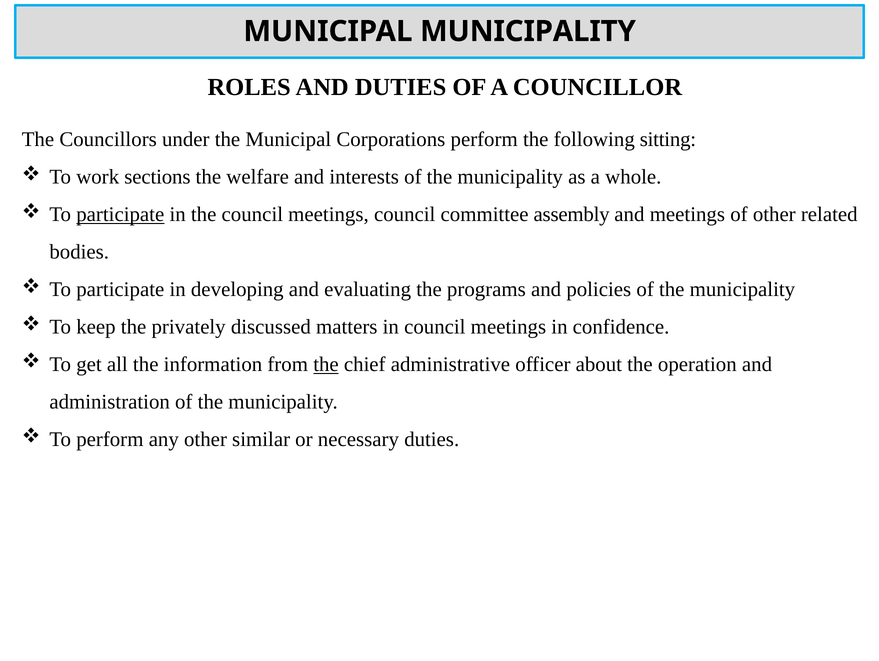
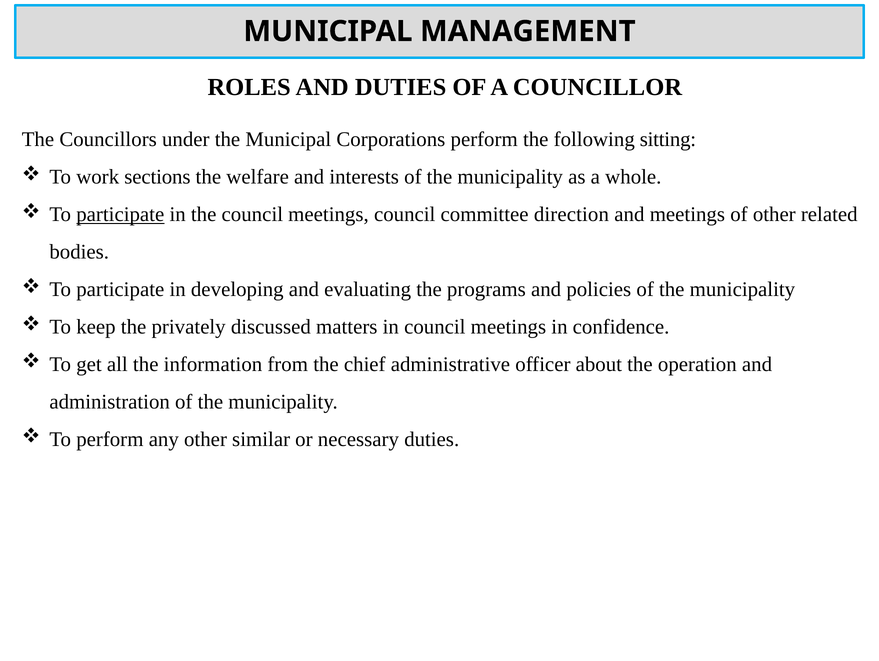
MUNICIPAL MUNICIPALITY: MUNICIPALITY -> MANAGEMENT
assembly: assembly -> direction
the at (326, 365) underline: present -> none
